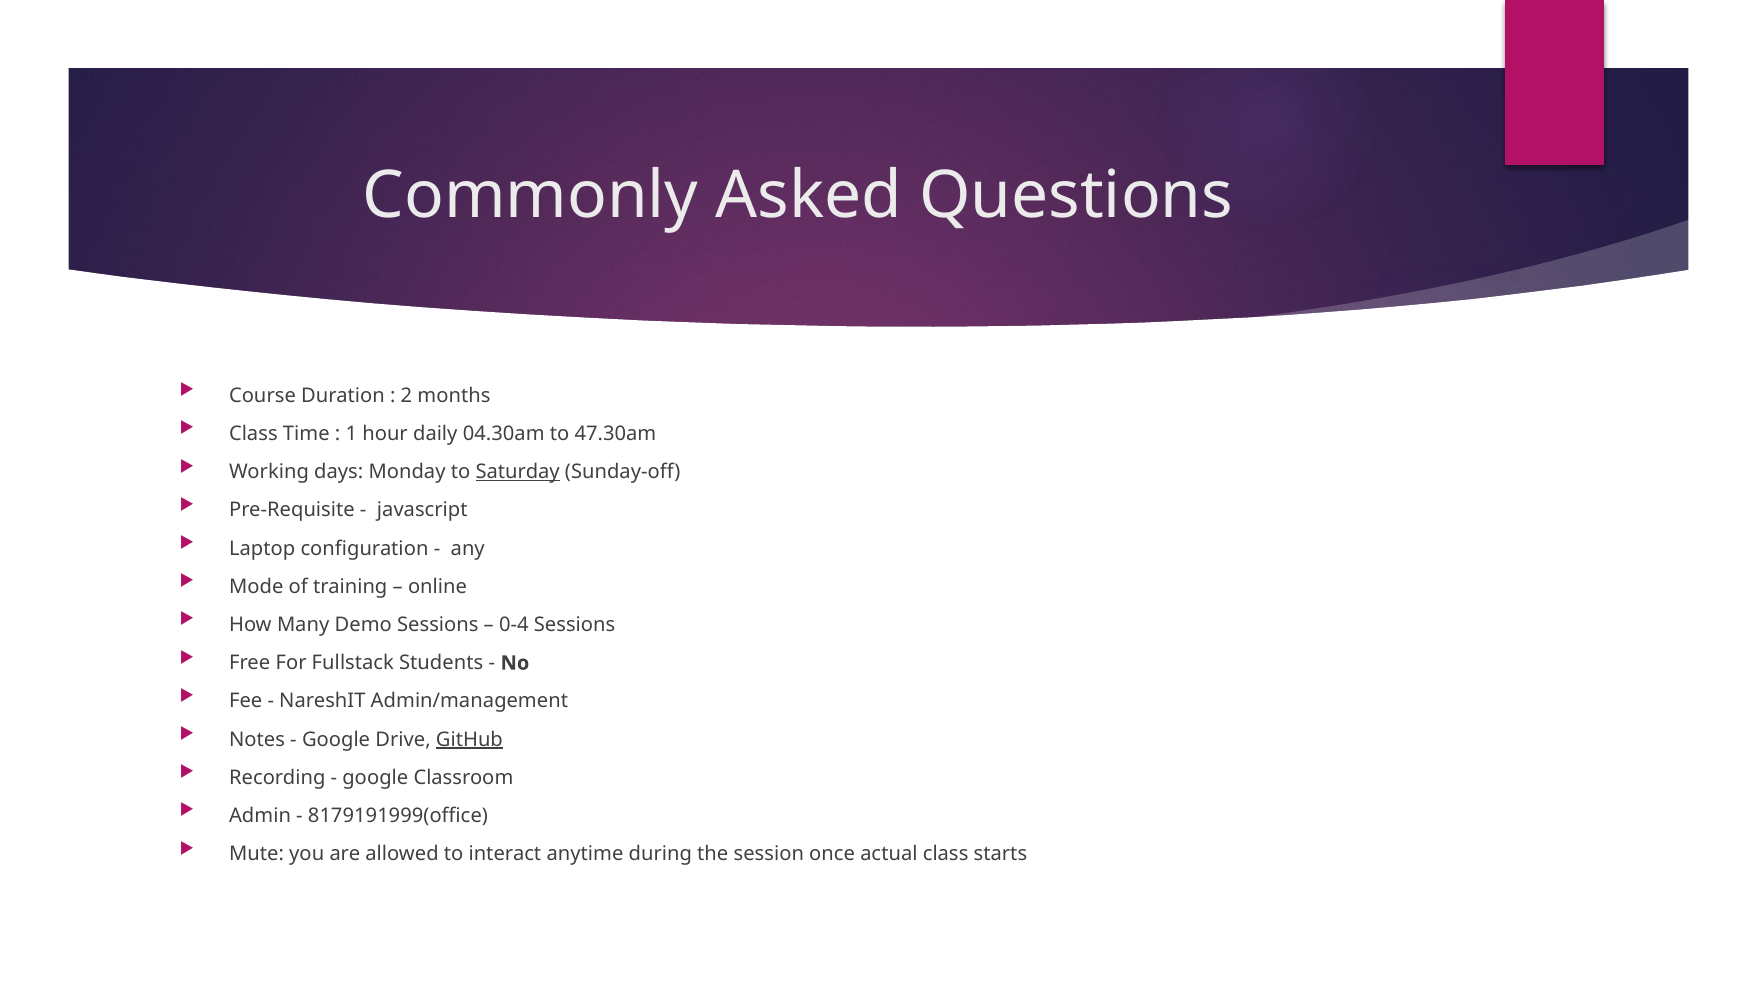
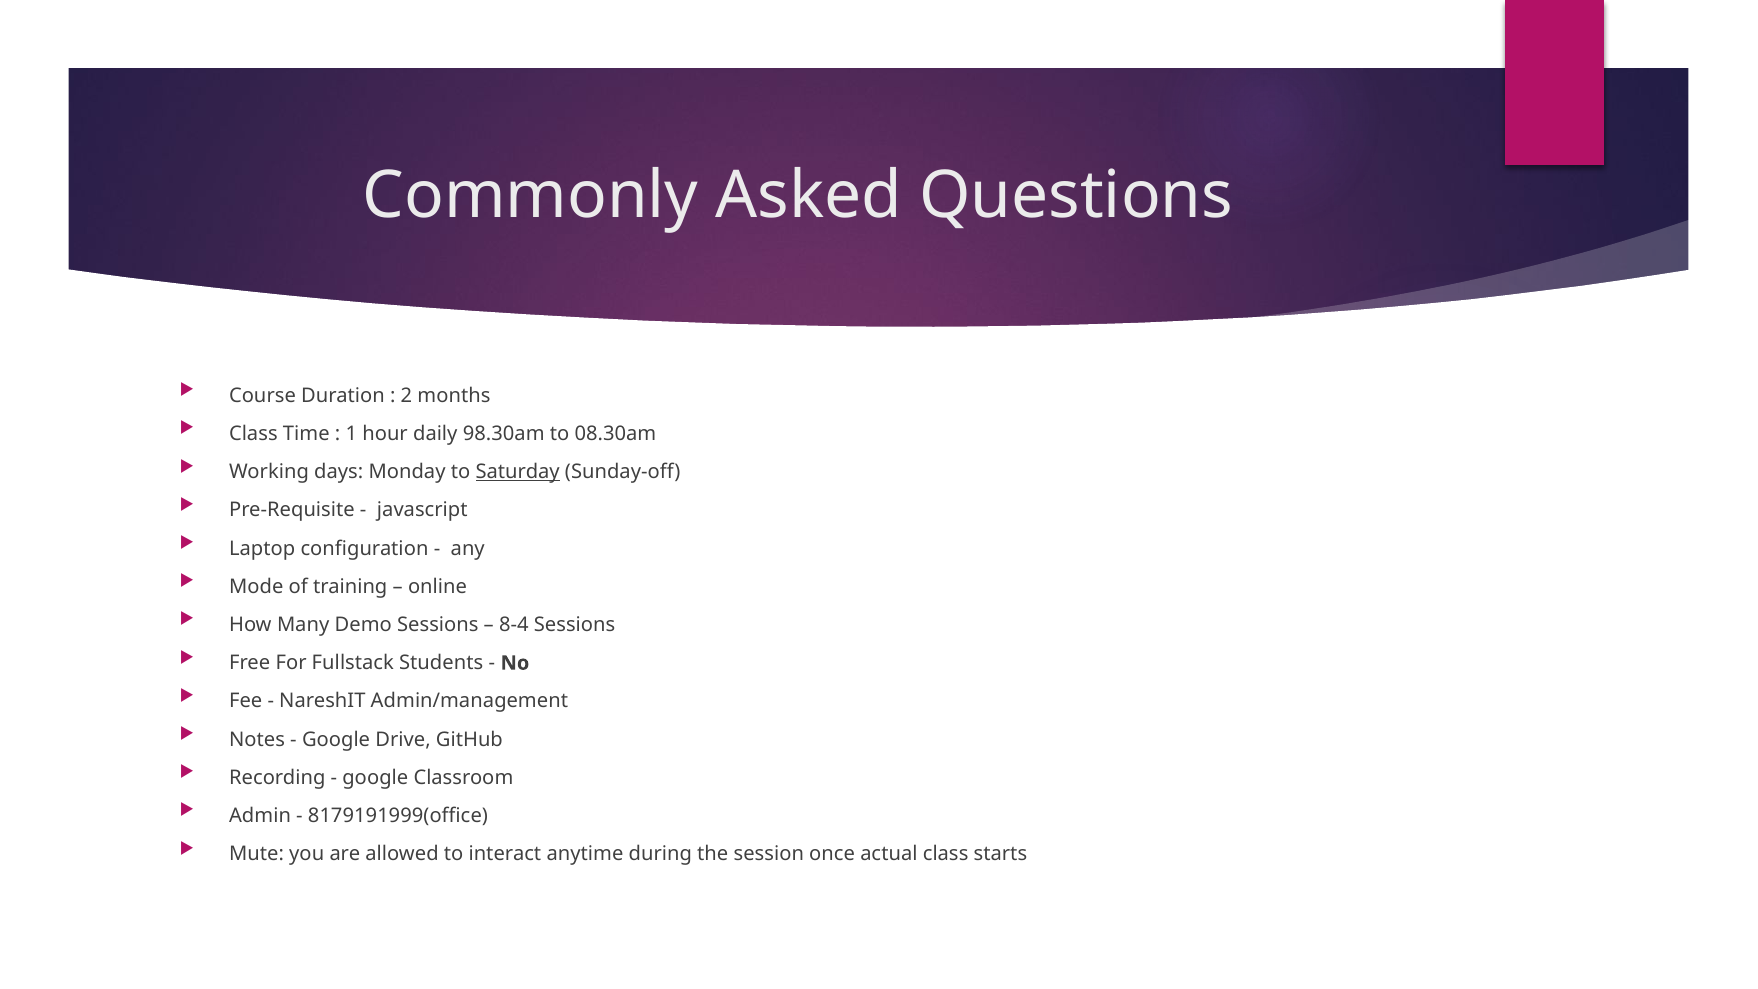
04.30am: 04.30am -> 98.30am
47.30am: 47.30am -> 08.30am
0-4: 0-4 -> 8-4
GitHub underline: present -> none
